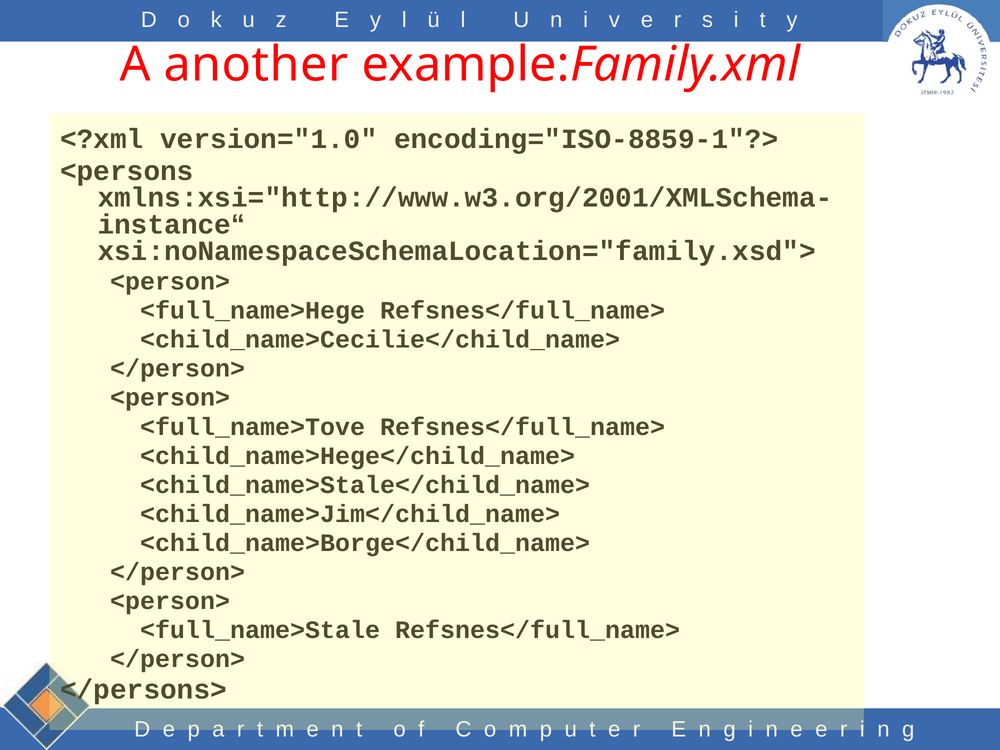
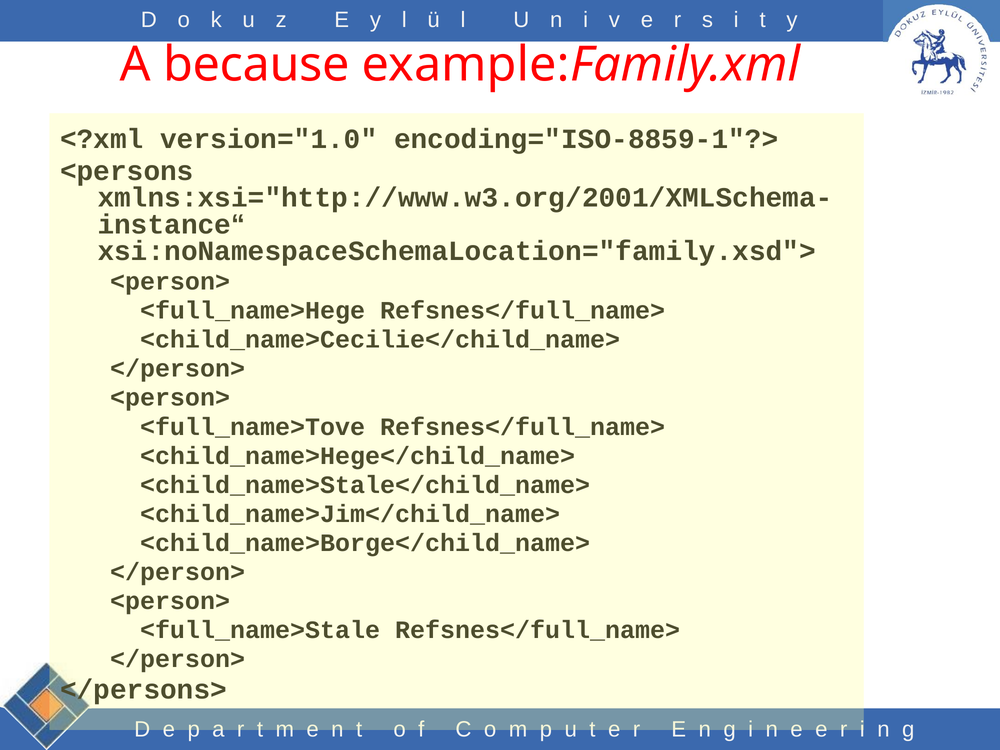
another: another -> because
